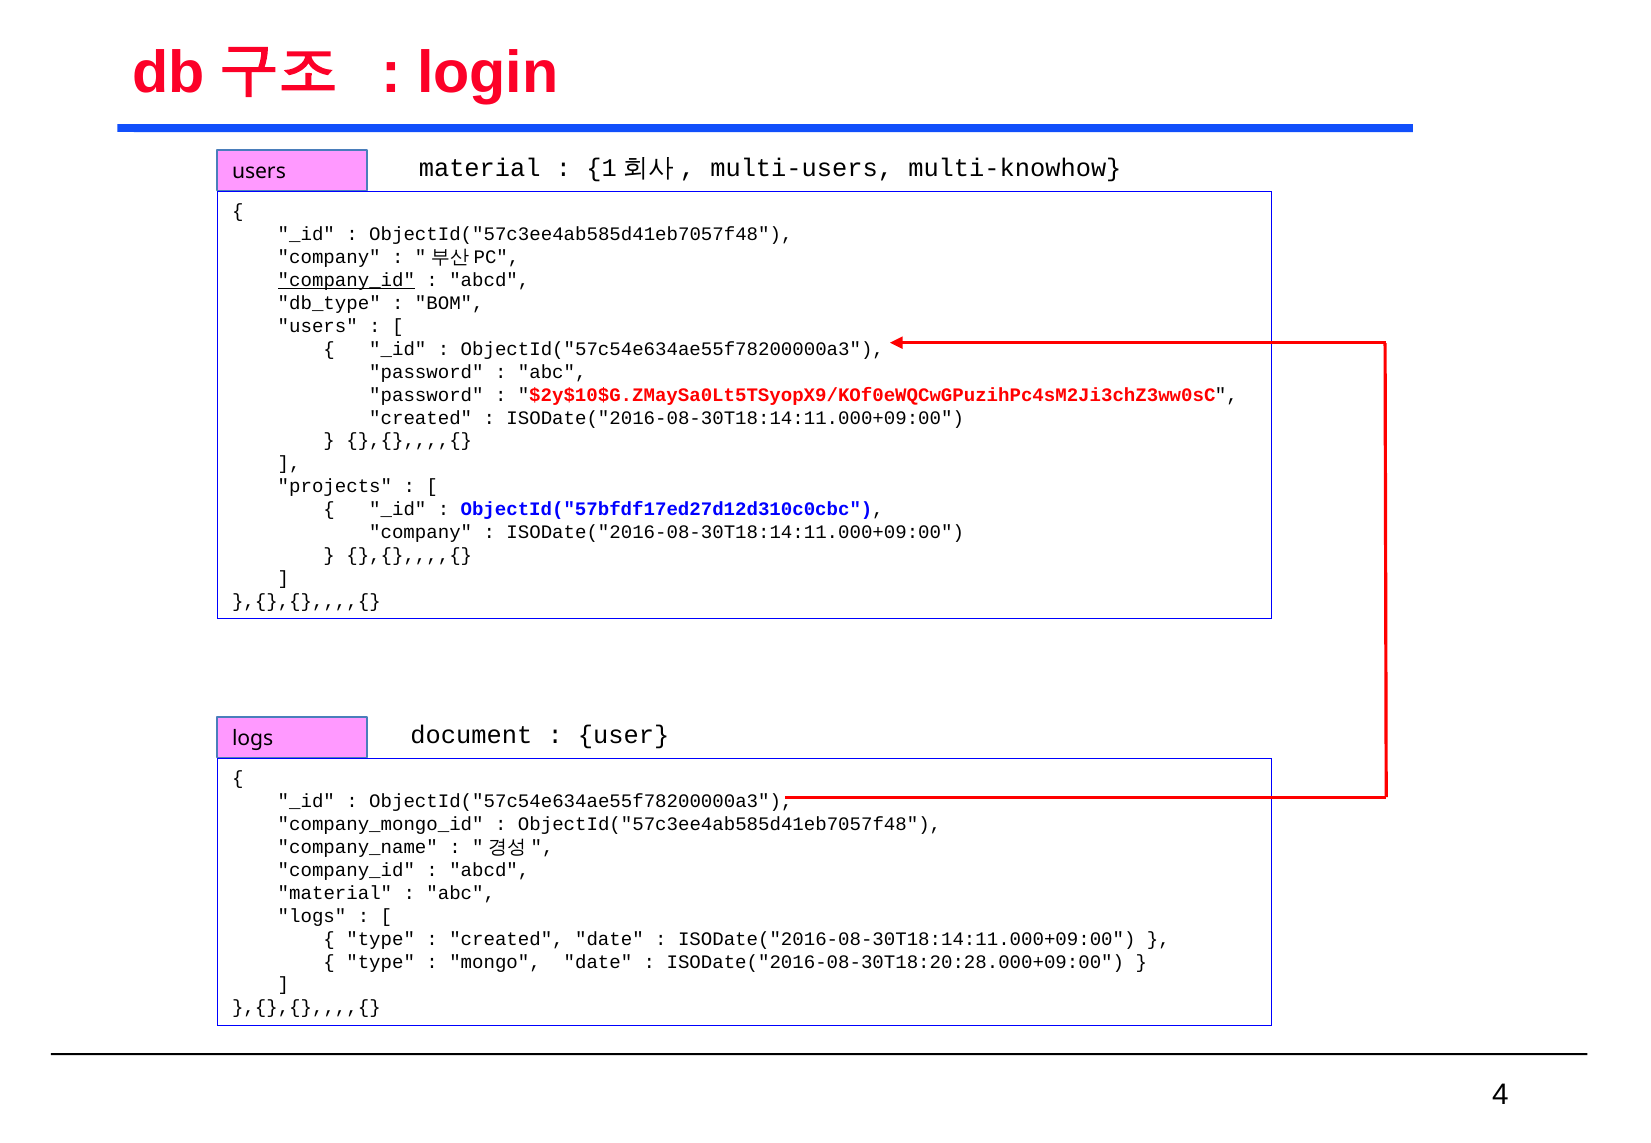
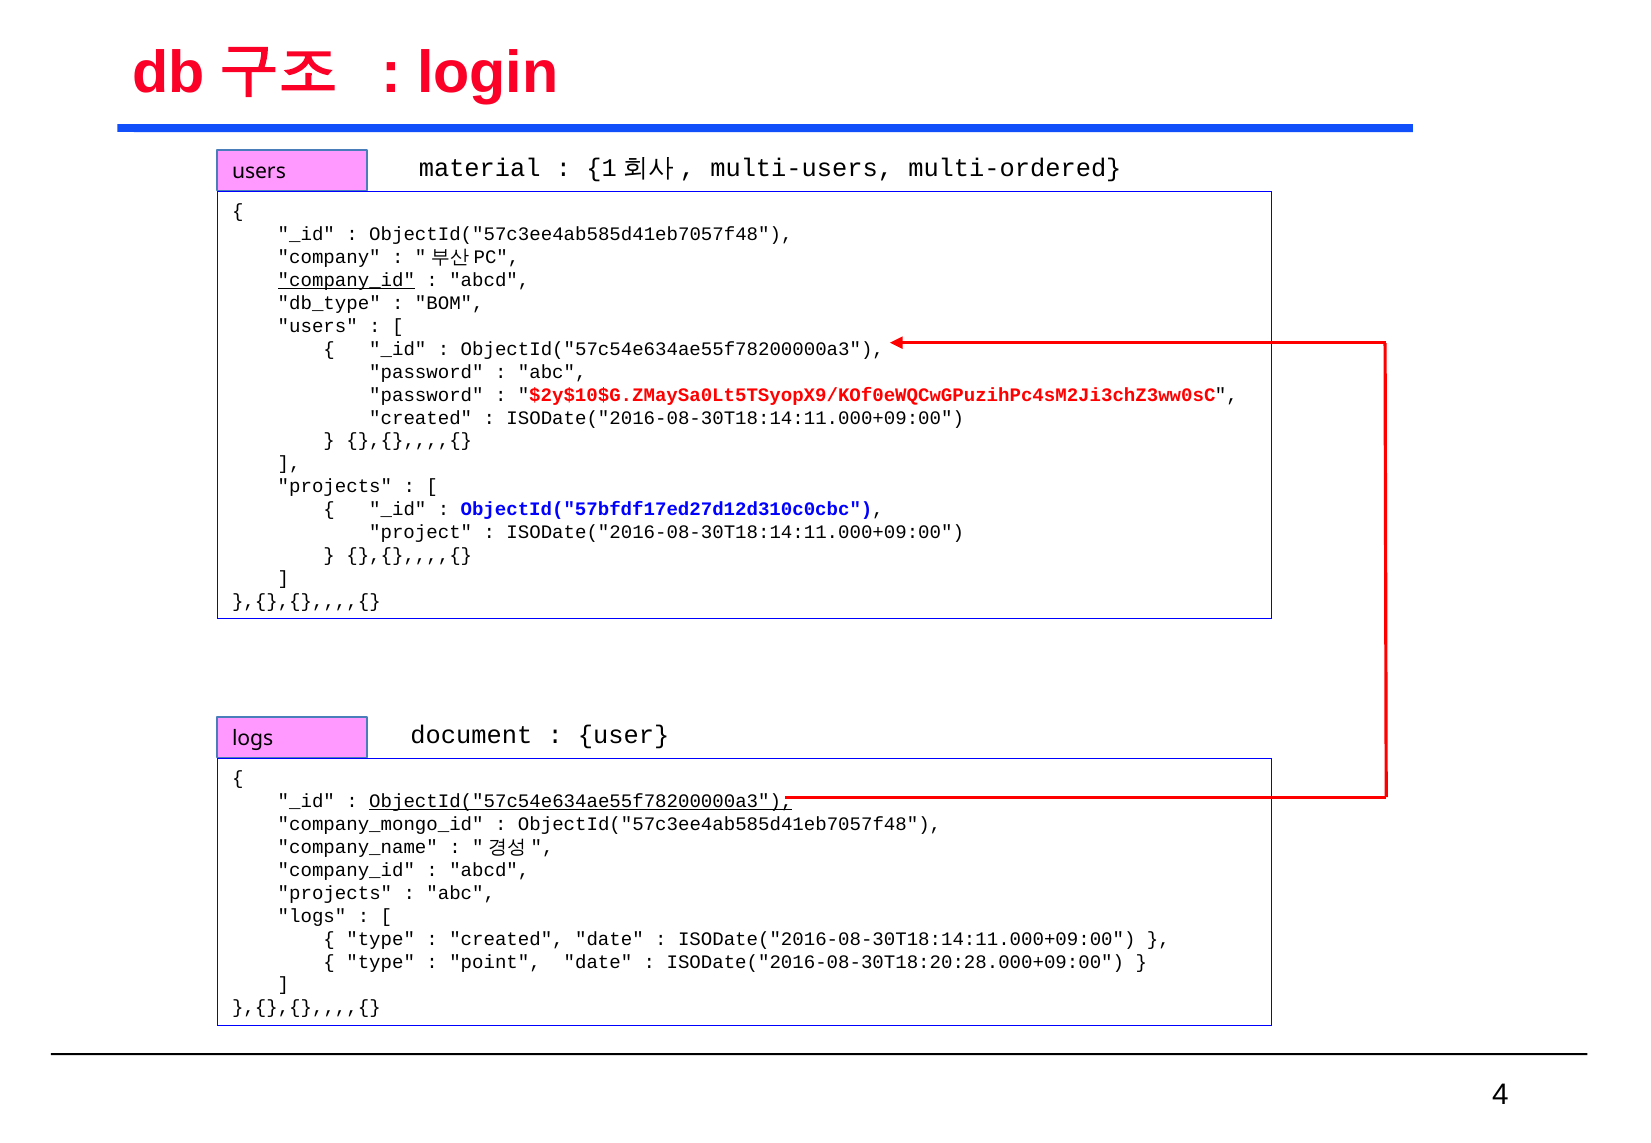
multi-knowhow: multi-knowhow -> multi-ordered
company at (421, 532): company -> project
ObjectId("57c54e634ae55f78200000a3 at (581, 801) underline: none -> present
material at (335, 893): material -> projects
mongo: mongo -> point
